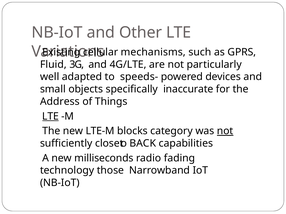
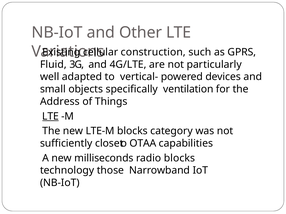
mechanisms: mechanisms -> construction
speeds-: speeds- -> vertical-
inaccurate: inaccurate -> ventilation
not at (225, 131) underline: present -> none
BACK: BACK -> OTAA
radio fading: fading -> blocks
